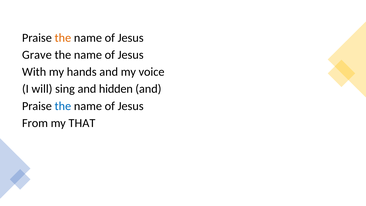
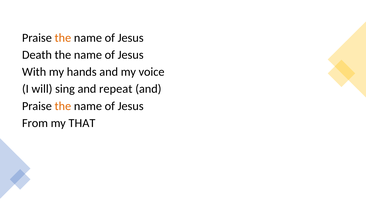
Grave: Grave -> Death
hidden: hidden -> repeat
the at (63, 106) colour: blue -> orange
